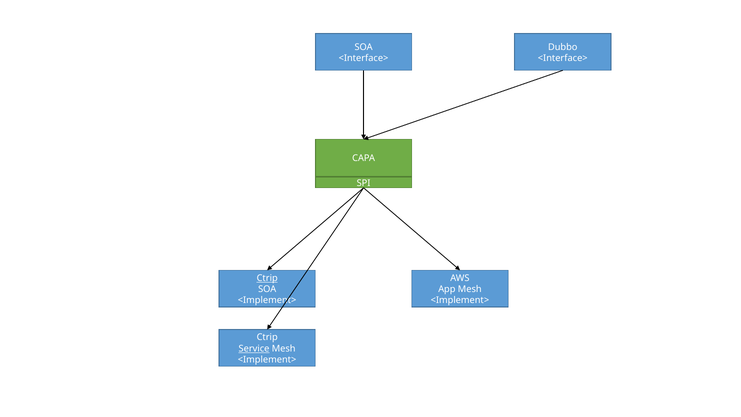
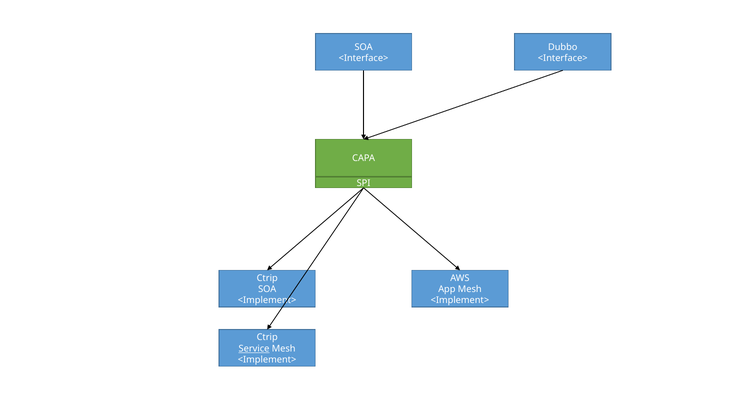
Ctrip at (267, 278) underline: present -> none
